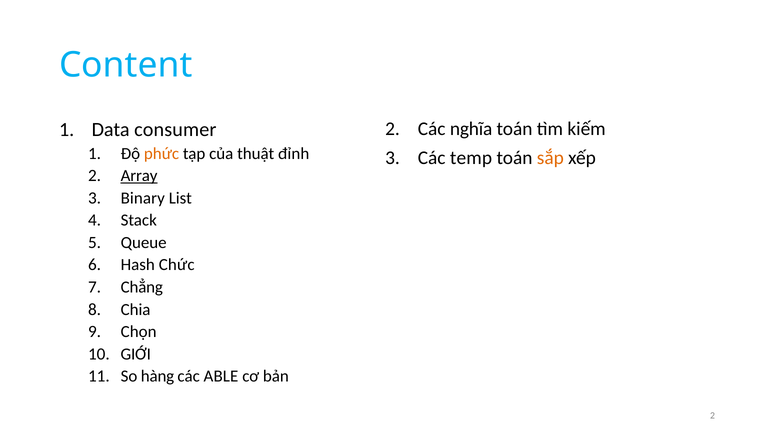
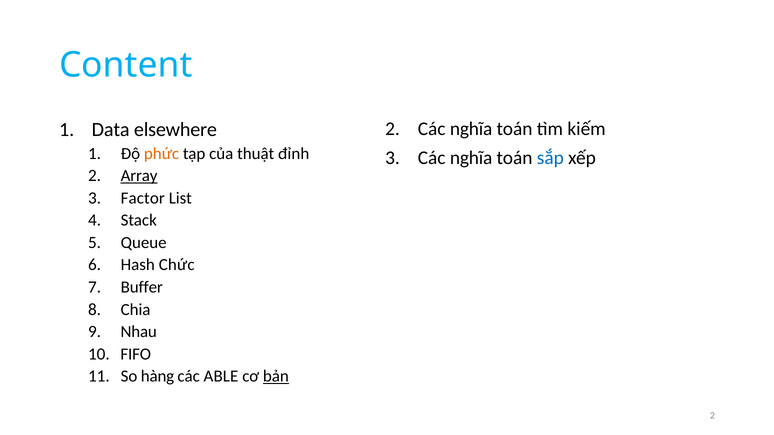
consumer: consumer -> elsewhere
temp at (471, 158): temp -> nghĩa
sắp colour: orange -> blue
Binary: Binary -> Factor
Chẳng: Chẳng -> Buffer
Chọn: Chọn -> Nhau
GIỚI: GIỚI -> FIFO
bản underline: none -> present
